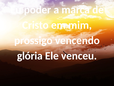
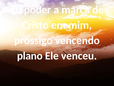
glória: glória -> plano
